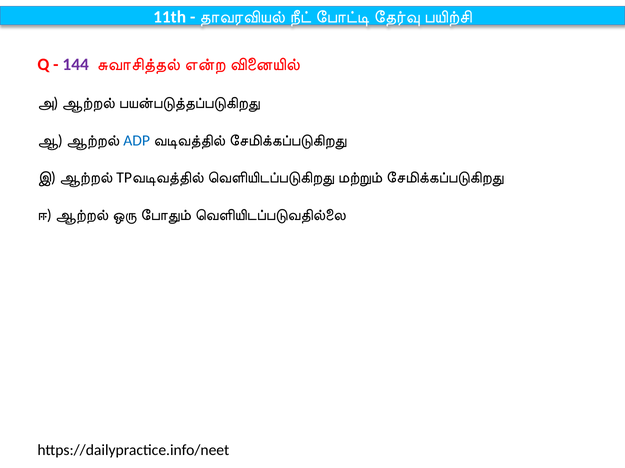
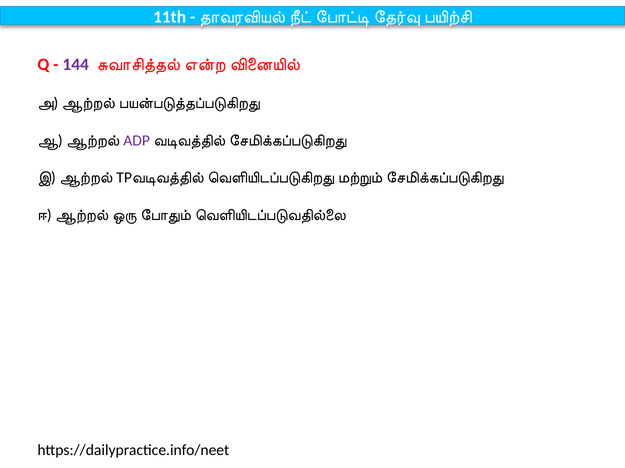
ADP colour: blue -> purple
